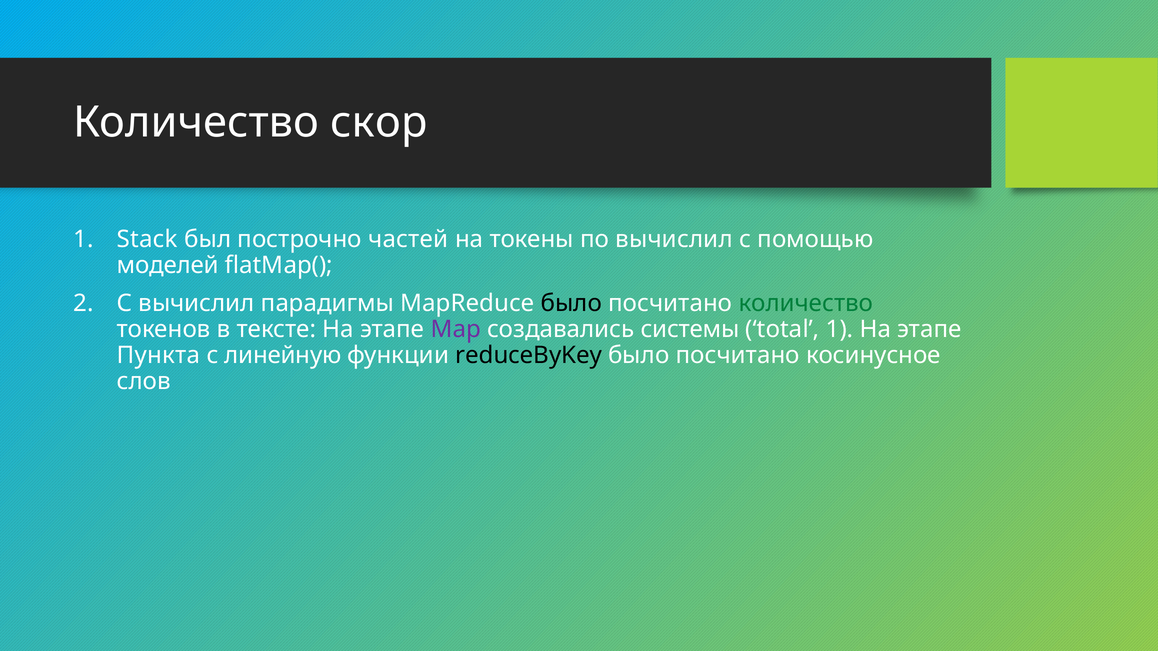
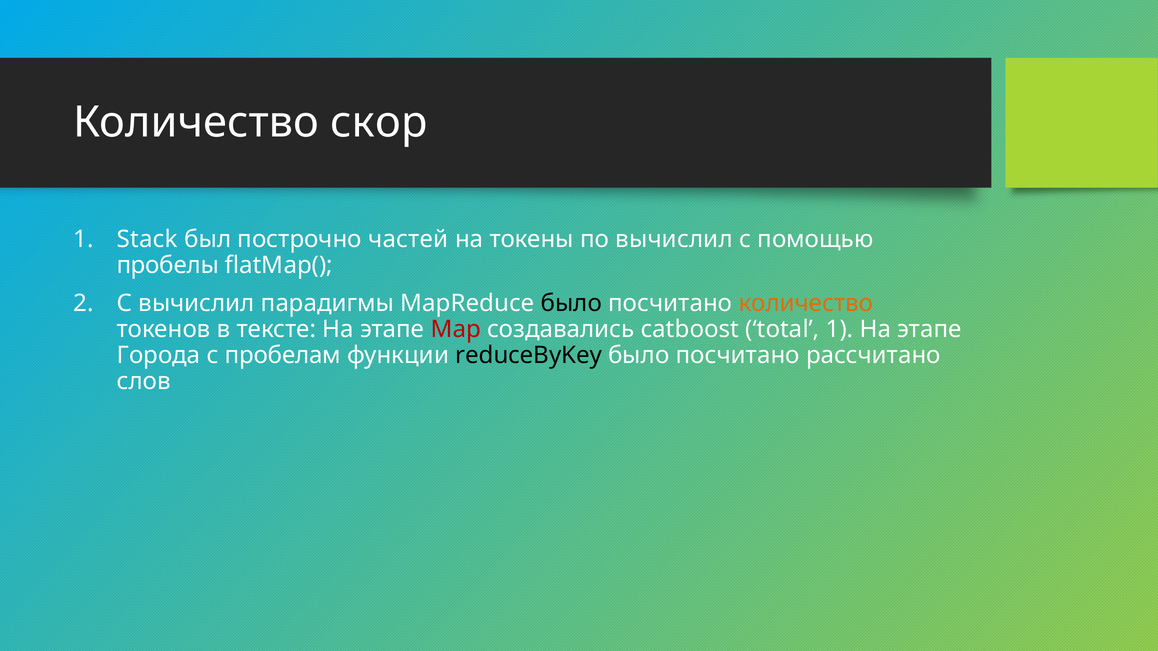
моделей: моделей -> пробелы
количество at (806, 303) colour: green -> orange
Map colour: purple -> red
системы: системы -> catboost
Пункта: Пункта -> Города
линейную: линейную -> пробелам
косинусное: косинусное -> рассчитано
